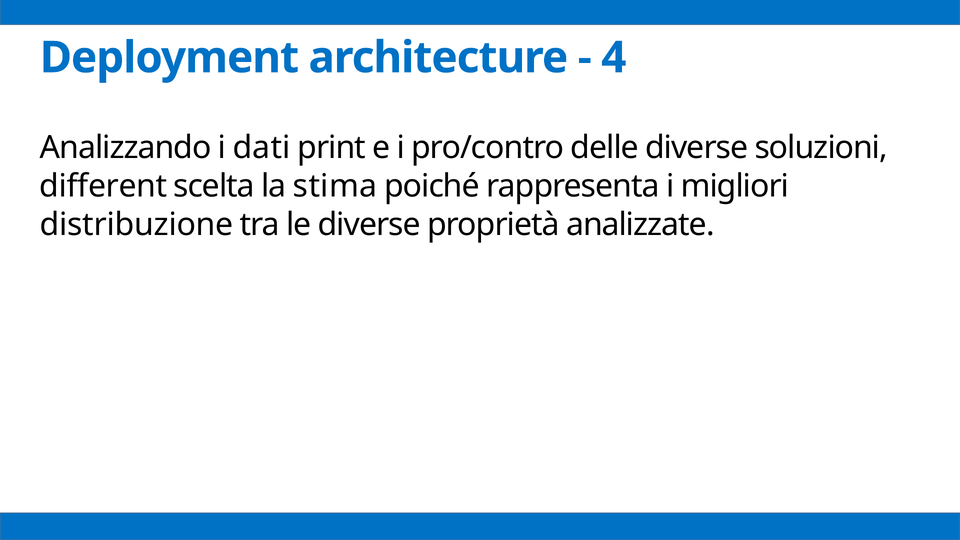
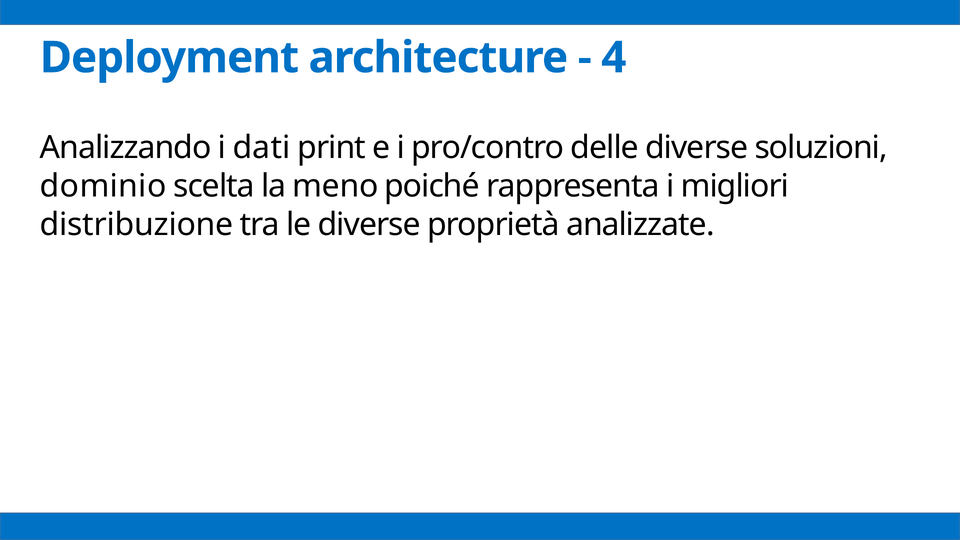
different: different -> dominio
stima: stima -> meno
